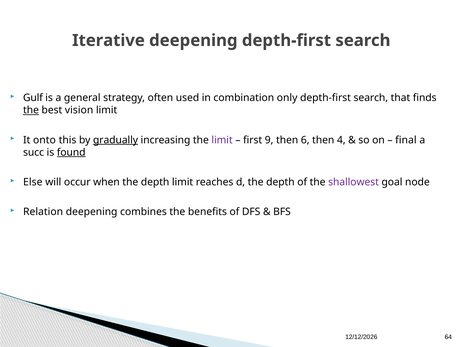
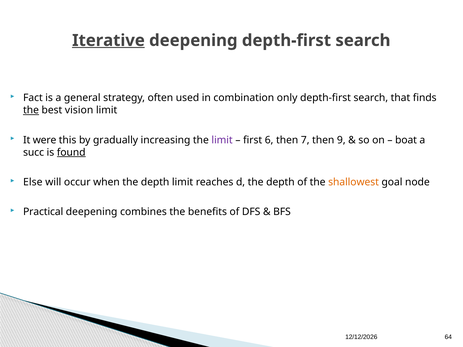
Iterative underline: none -> present
Gulf: Gulf -> Fact
onto: onto -> were
gradually underline: present -> none
9: 9 -> 6
6: 6 -> 7
4: 4 -> 9
final: final -> boat
shallowest colour: purple -> orange
Relation: Relation -> Practical
